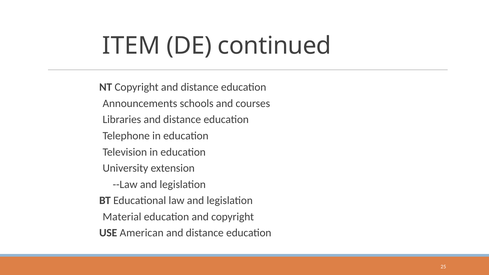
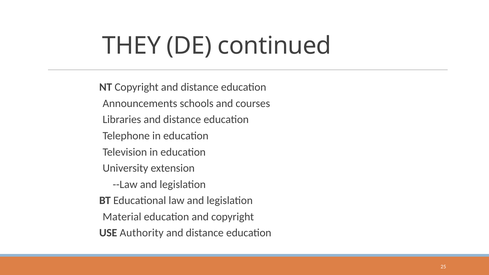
ITEM: ITEM -> THEY
American: American -> Authority
